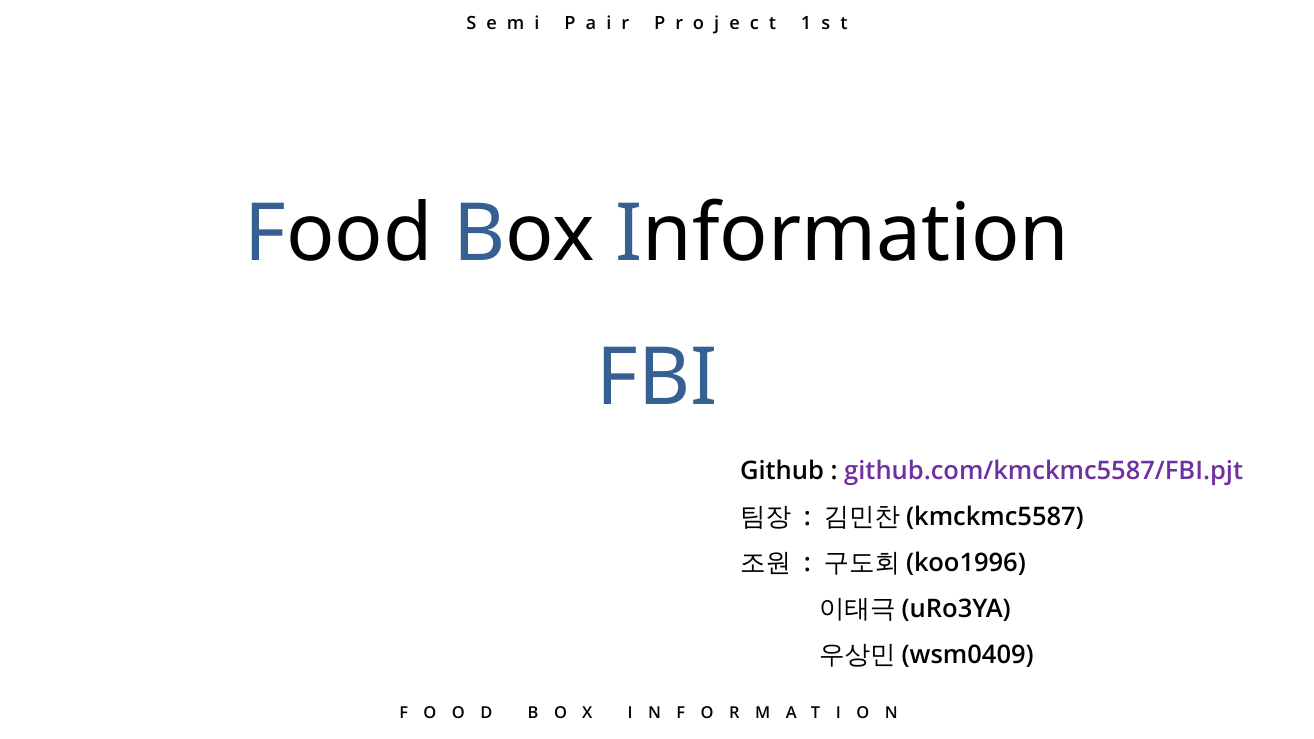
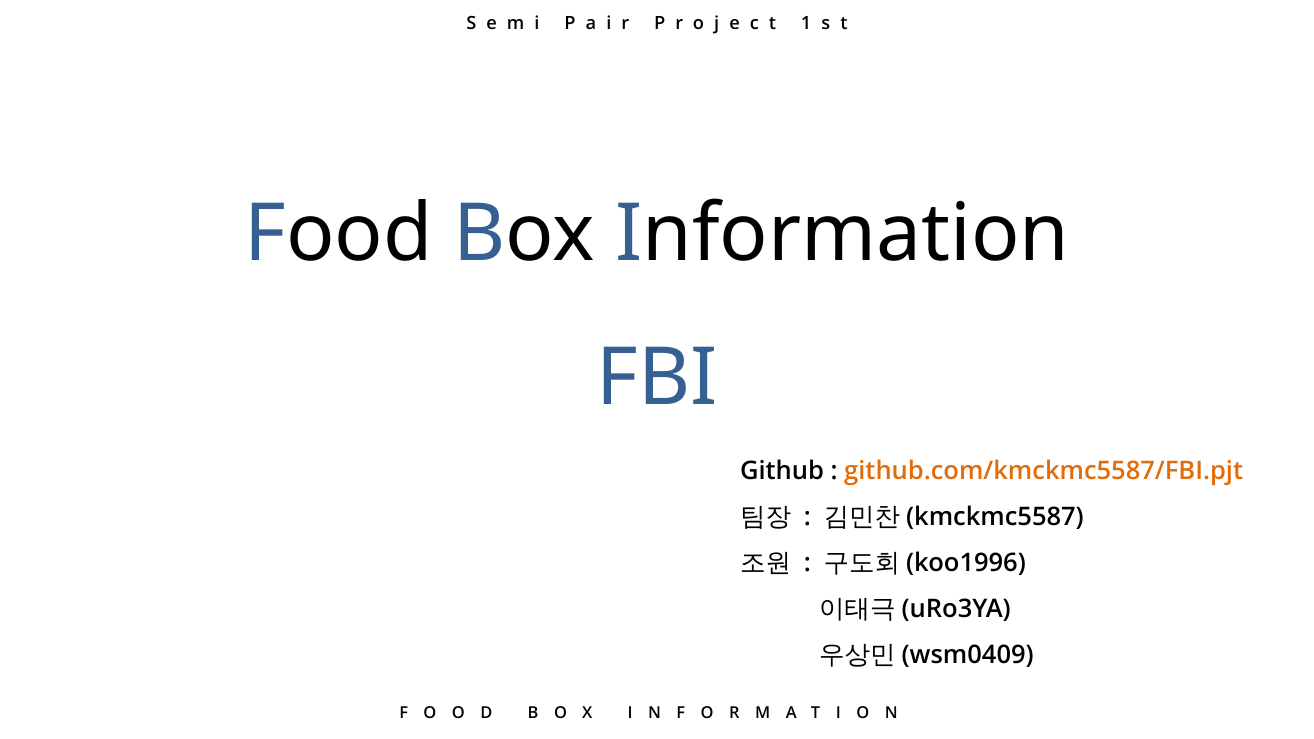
github.com/kmckmc5587/FBI.pjt colour: purple -> orange
